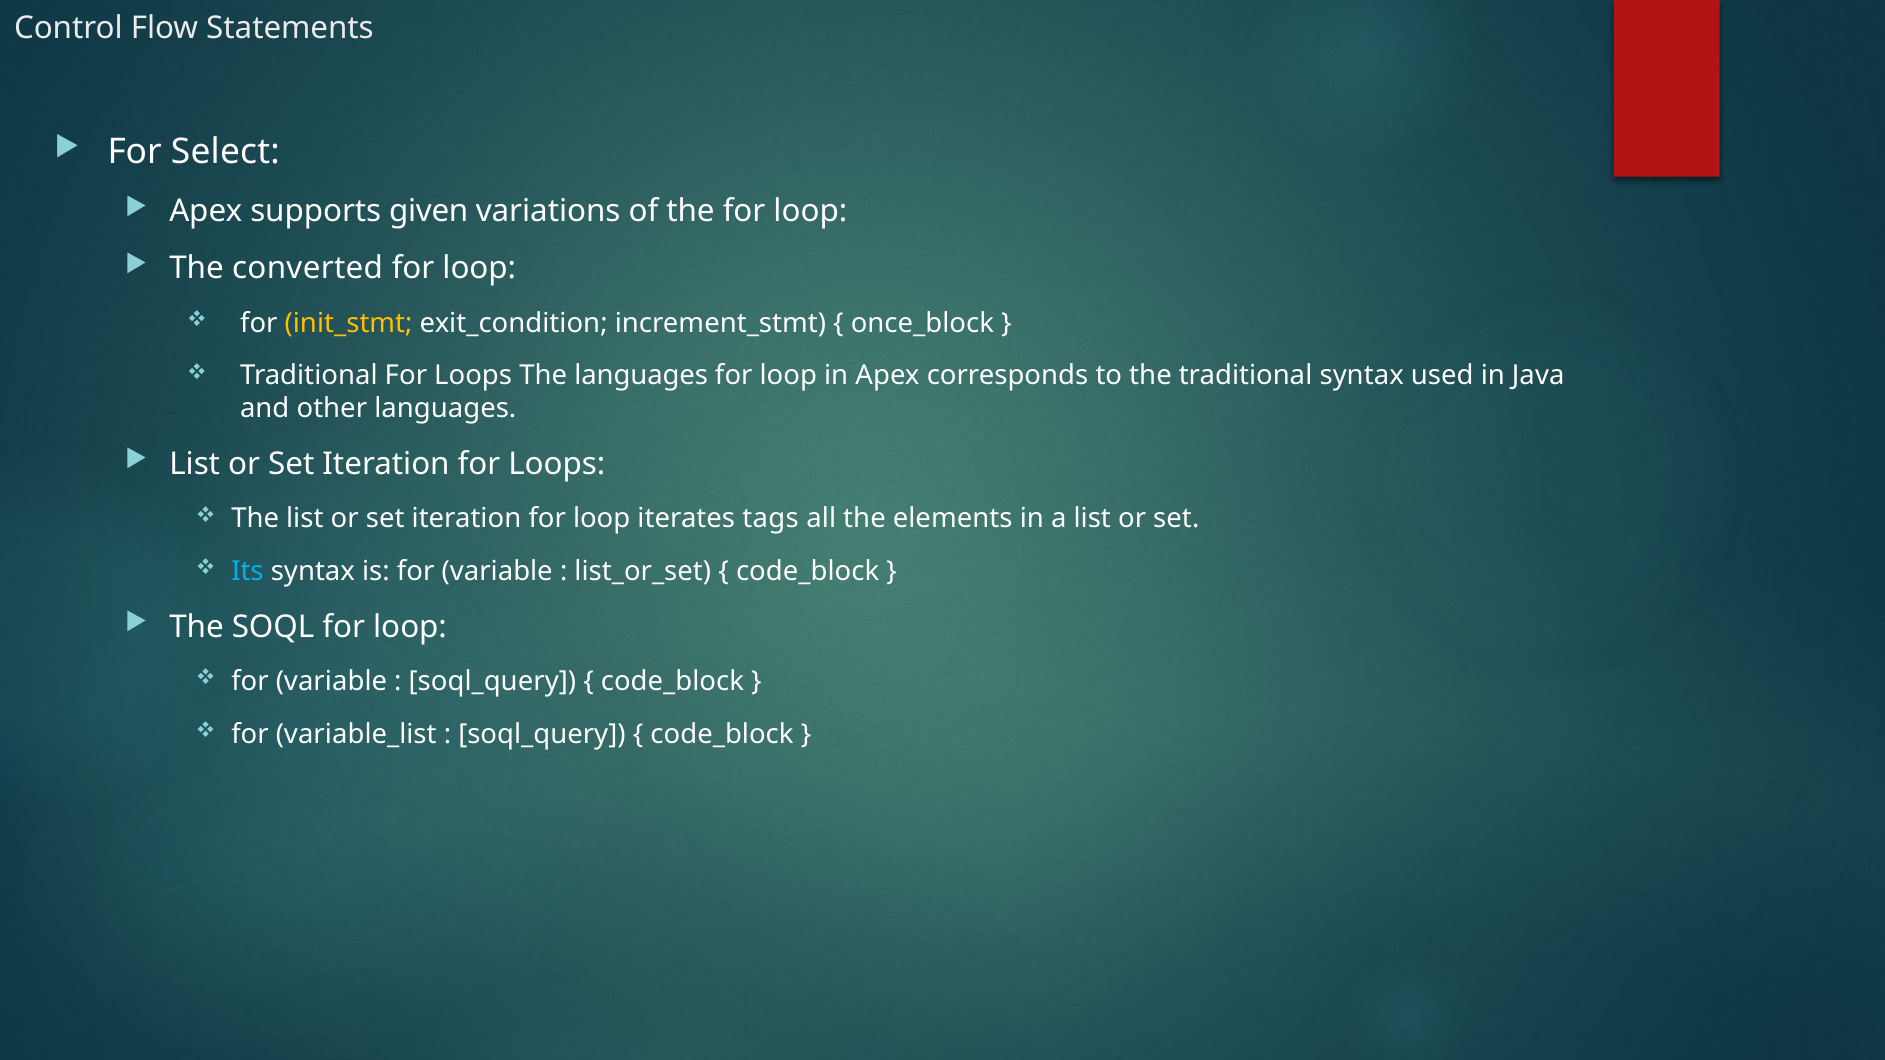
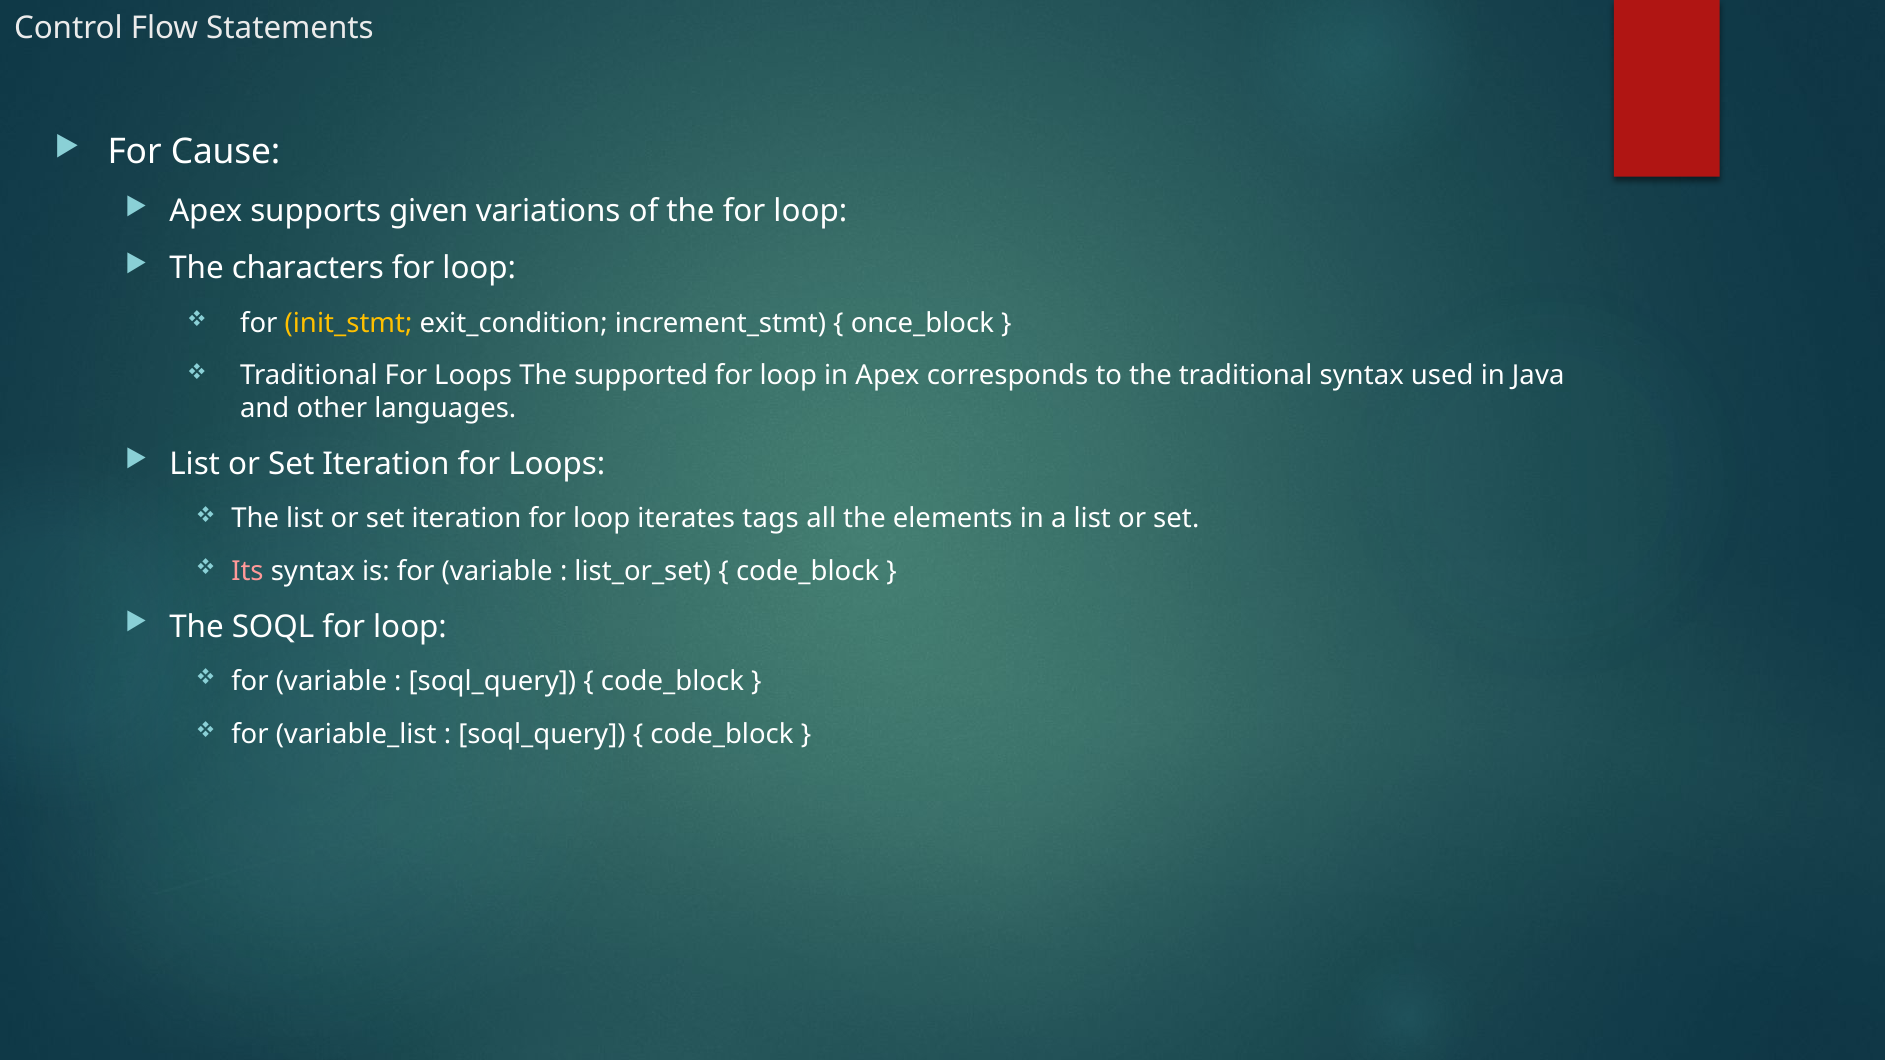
Select: Select -> Cause
converted: converted -> characters
The languages: languages -> supported
Its colour: light blue -> pink
